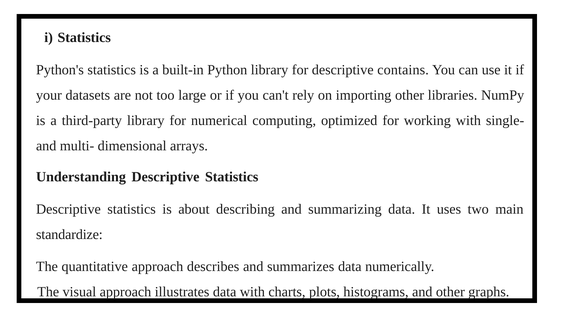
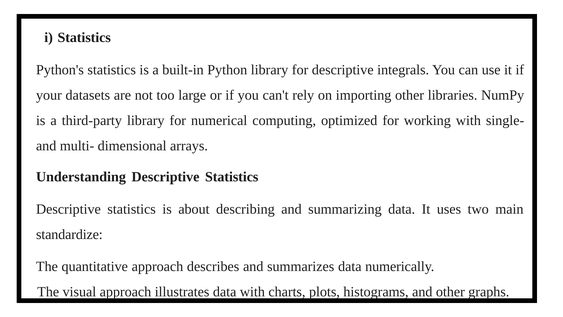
contains: contains -> integrals
